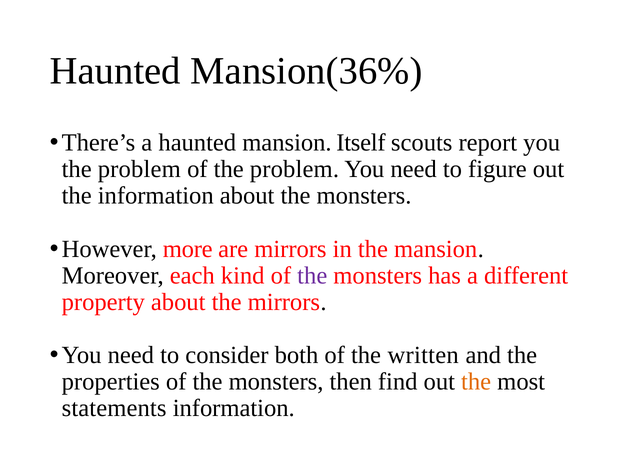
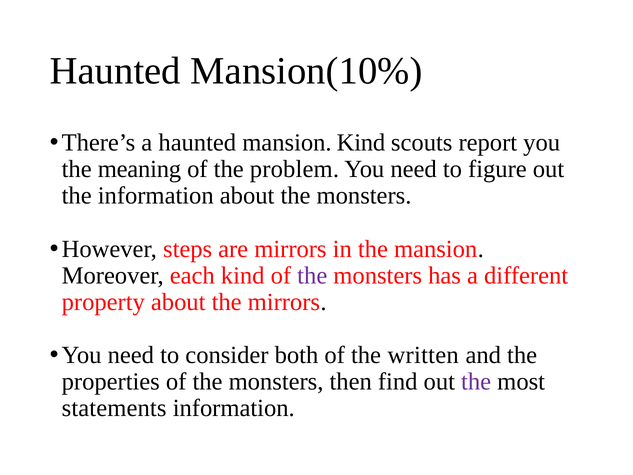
Mansion(36%: Mansion(36% -> Mansion(10%
mansion Itself: Itself -> Kind
problem at (139, 169): problem -> meaning
more: more -> steps
the at (476, 381) colour: orange -> purple
